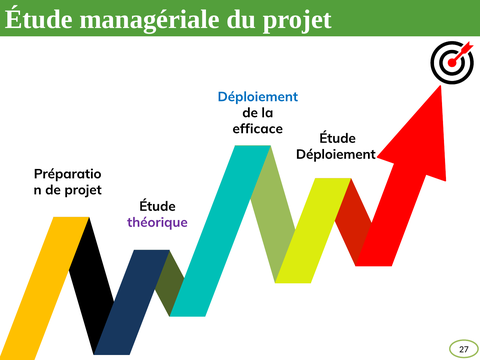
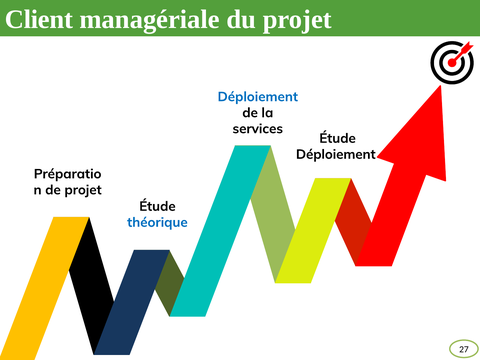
Étude at (39, 19): Étude -> Client
efficace: efficace -> services
théorique colour: purple -> blue
